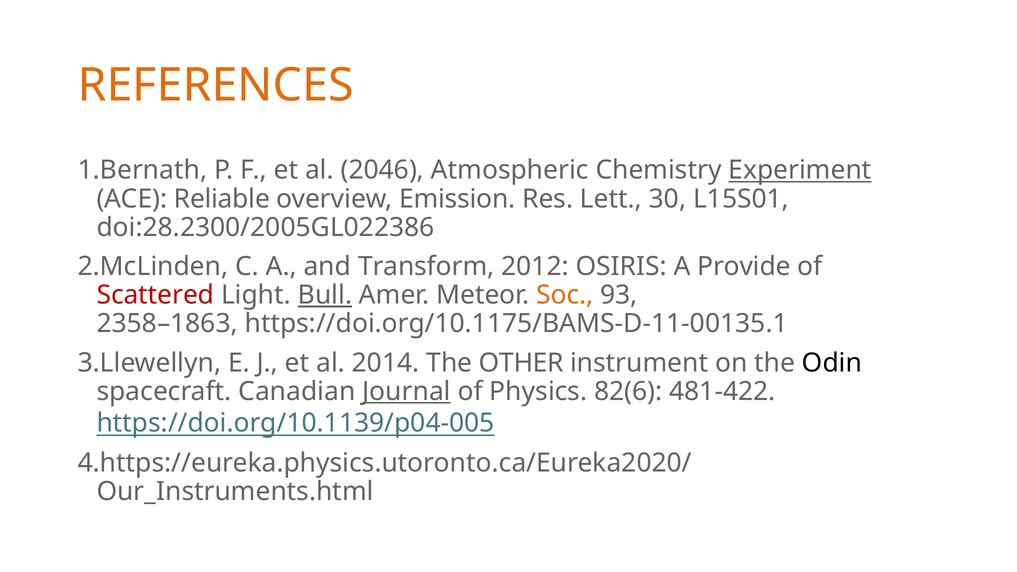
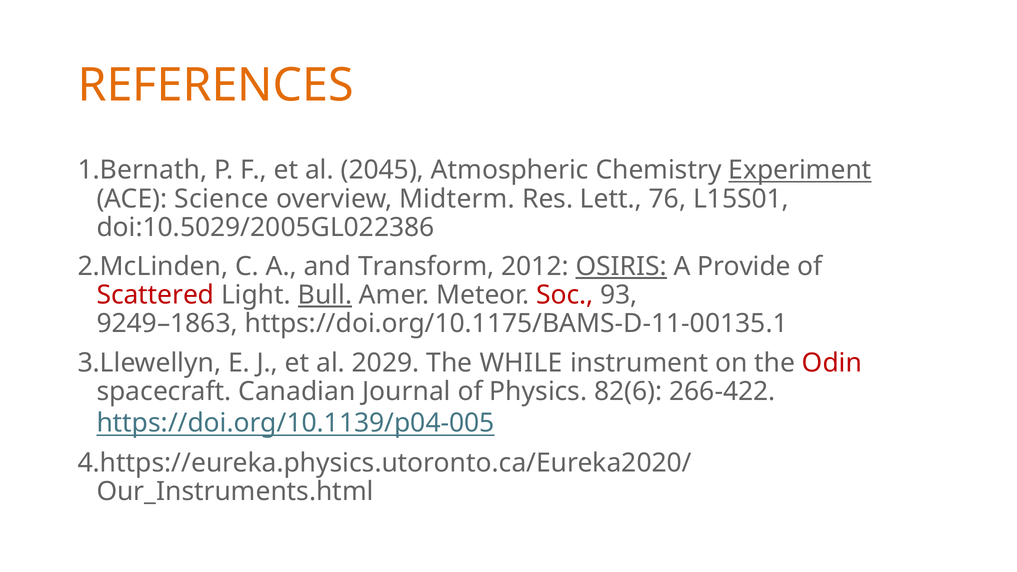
2046: 2046 -> 2045
Reliable: Reliable -> Science
Emission: Emission -> Midterm
30: 30 -> 76
doi:28.2300/2005GL022386: doi:28.2300/2005GL022386 -> doi:10.5029/2005GL022386
OSIRIS underline: none -> present
Soc colour: orange -> red
2358–1863: 2358–1863 -> 9249–1863
2014: 2014 -> 2029
OTHER: OTHER -> WHILE
Odin colour: black -> red
Journal underline: present -> none
481-422: 481-422 -> 266-422
